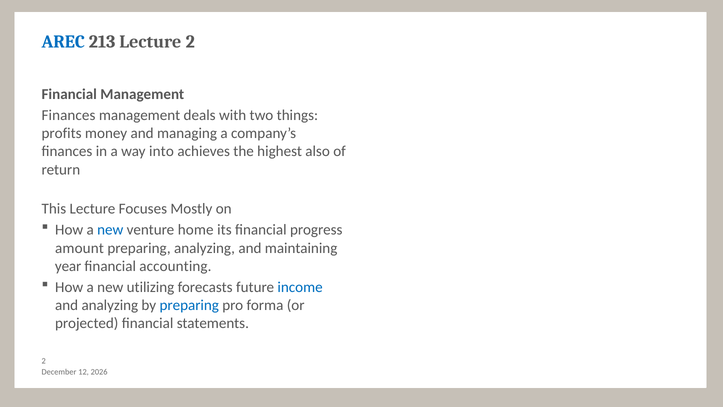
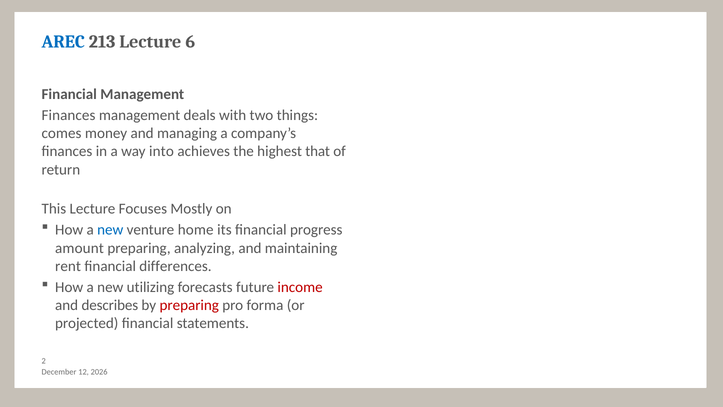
Lecture 2: 2 -> 6
profits: profits -> comes
also: also -> that
year: year -> rent
accounting: accounting -> differences
income colour: blue -> red
and analyzing: analyzing -> describes
preparing at (189, 305) colour: blue -> red
